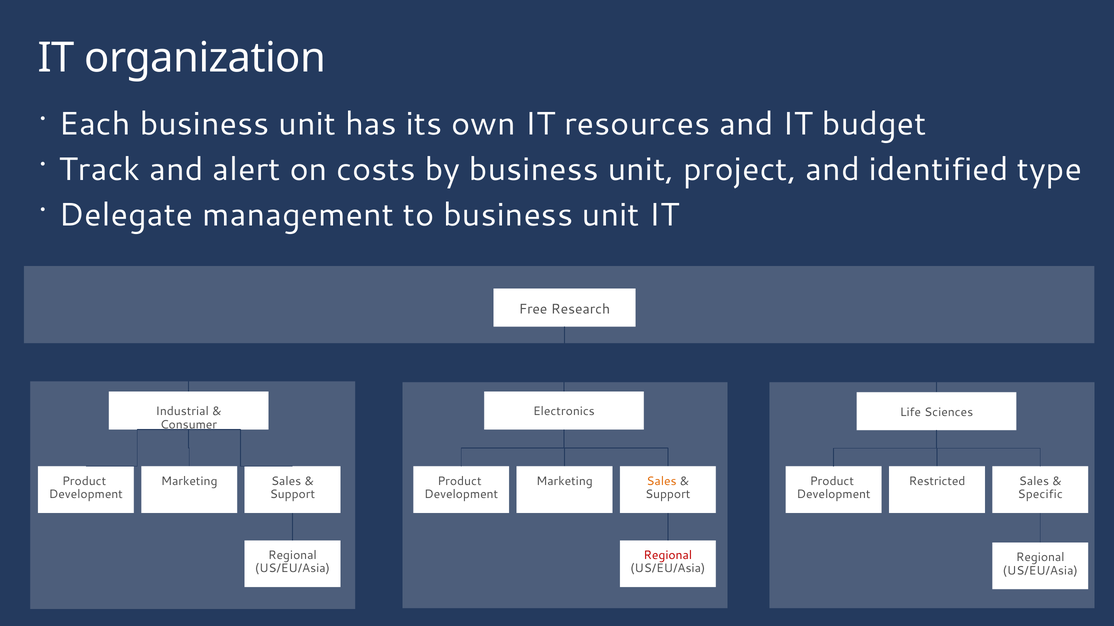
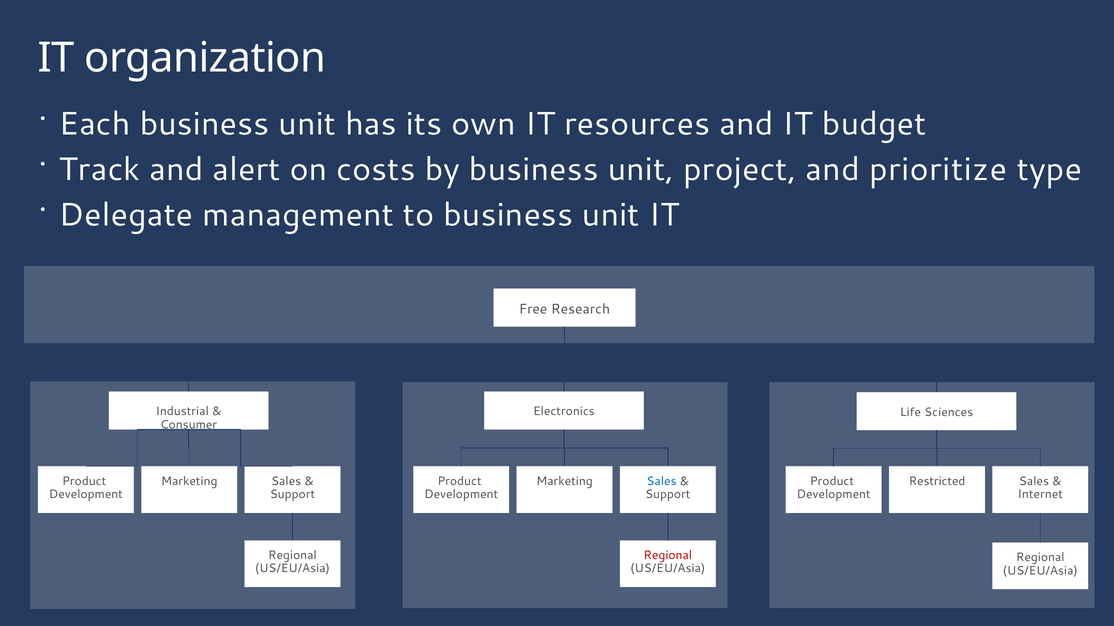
identified: identified -> prioritize
Sales at (662, 482) colour: orange -> blue
Specific: Specific -> Internet
